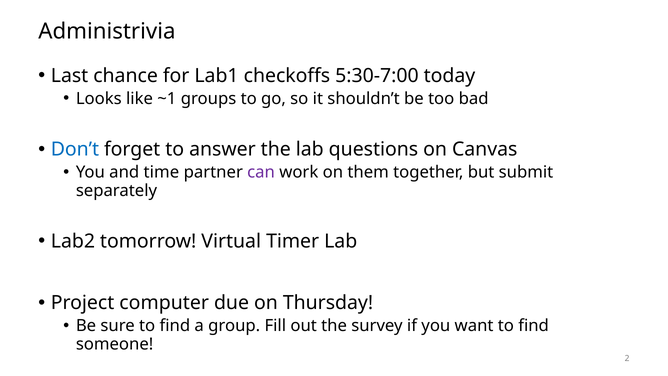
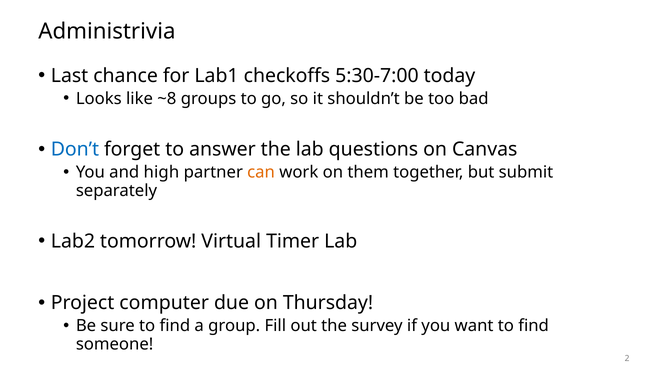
~1: ~1 -> ~8
time: time -> high
can colour: purple -> orange
